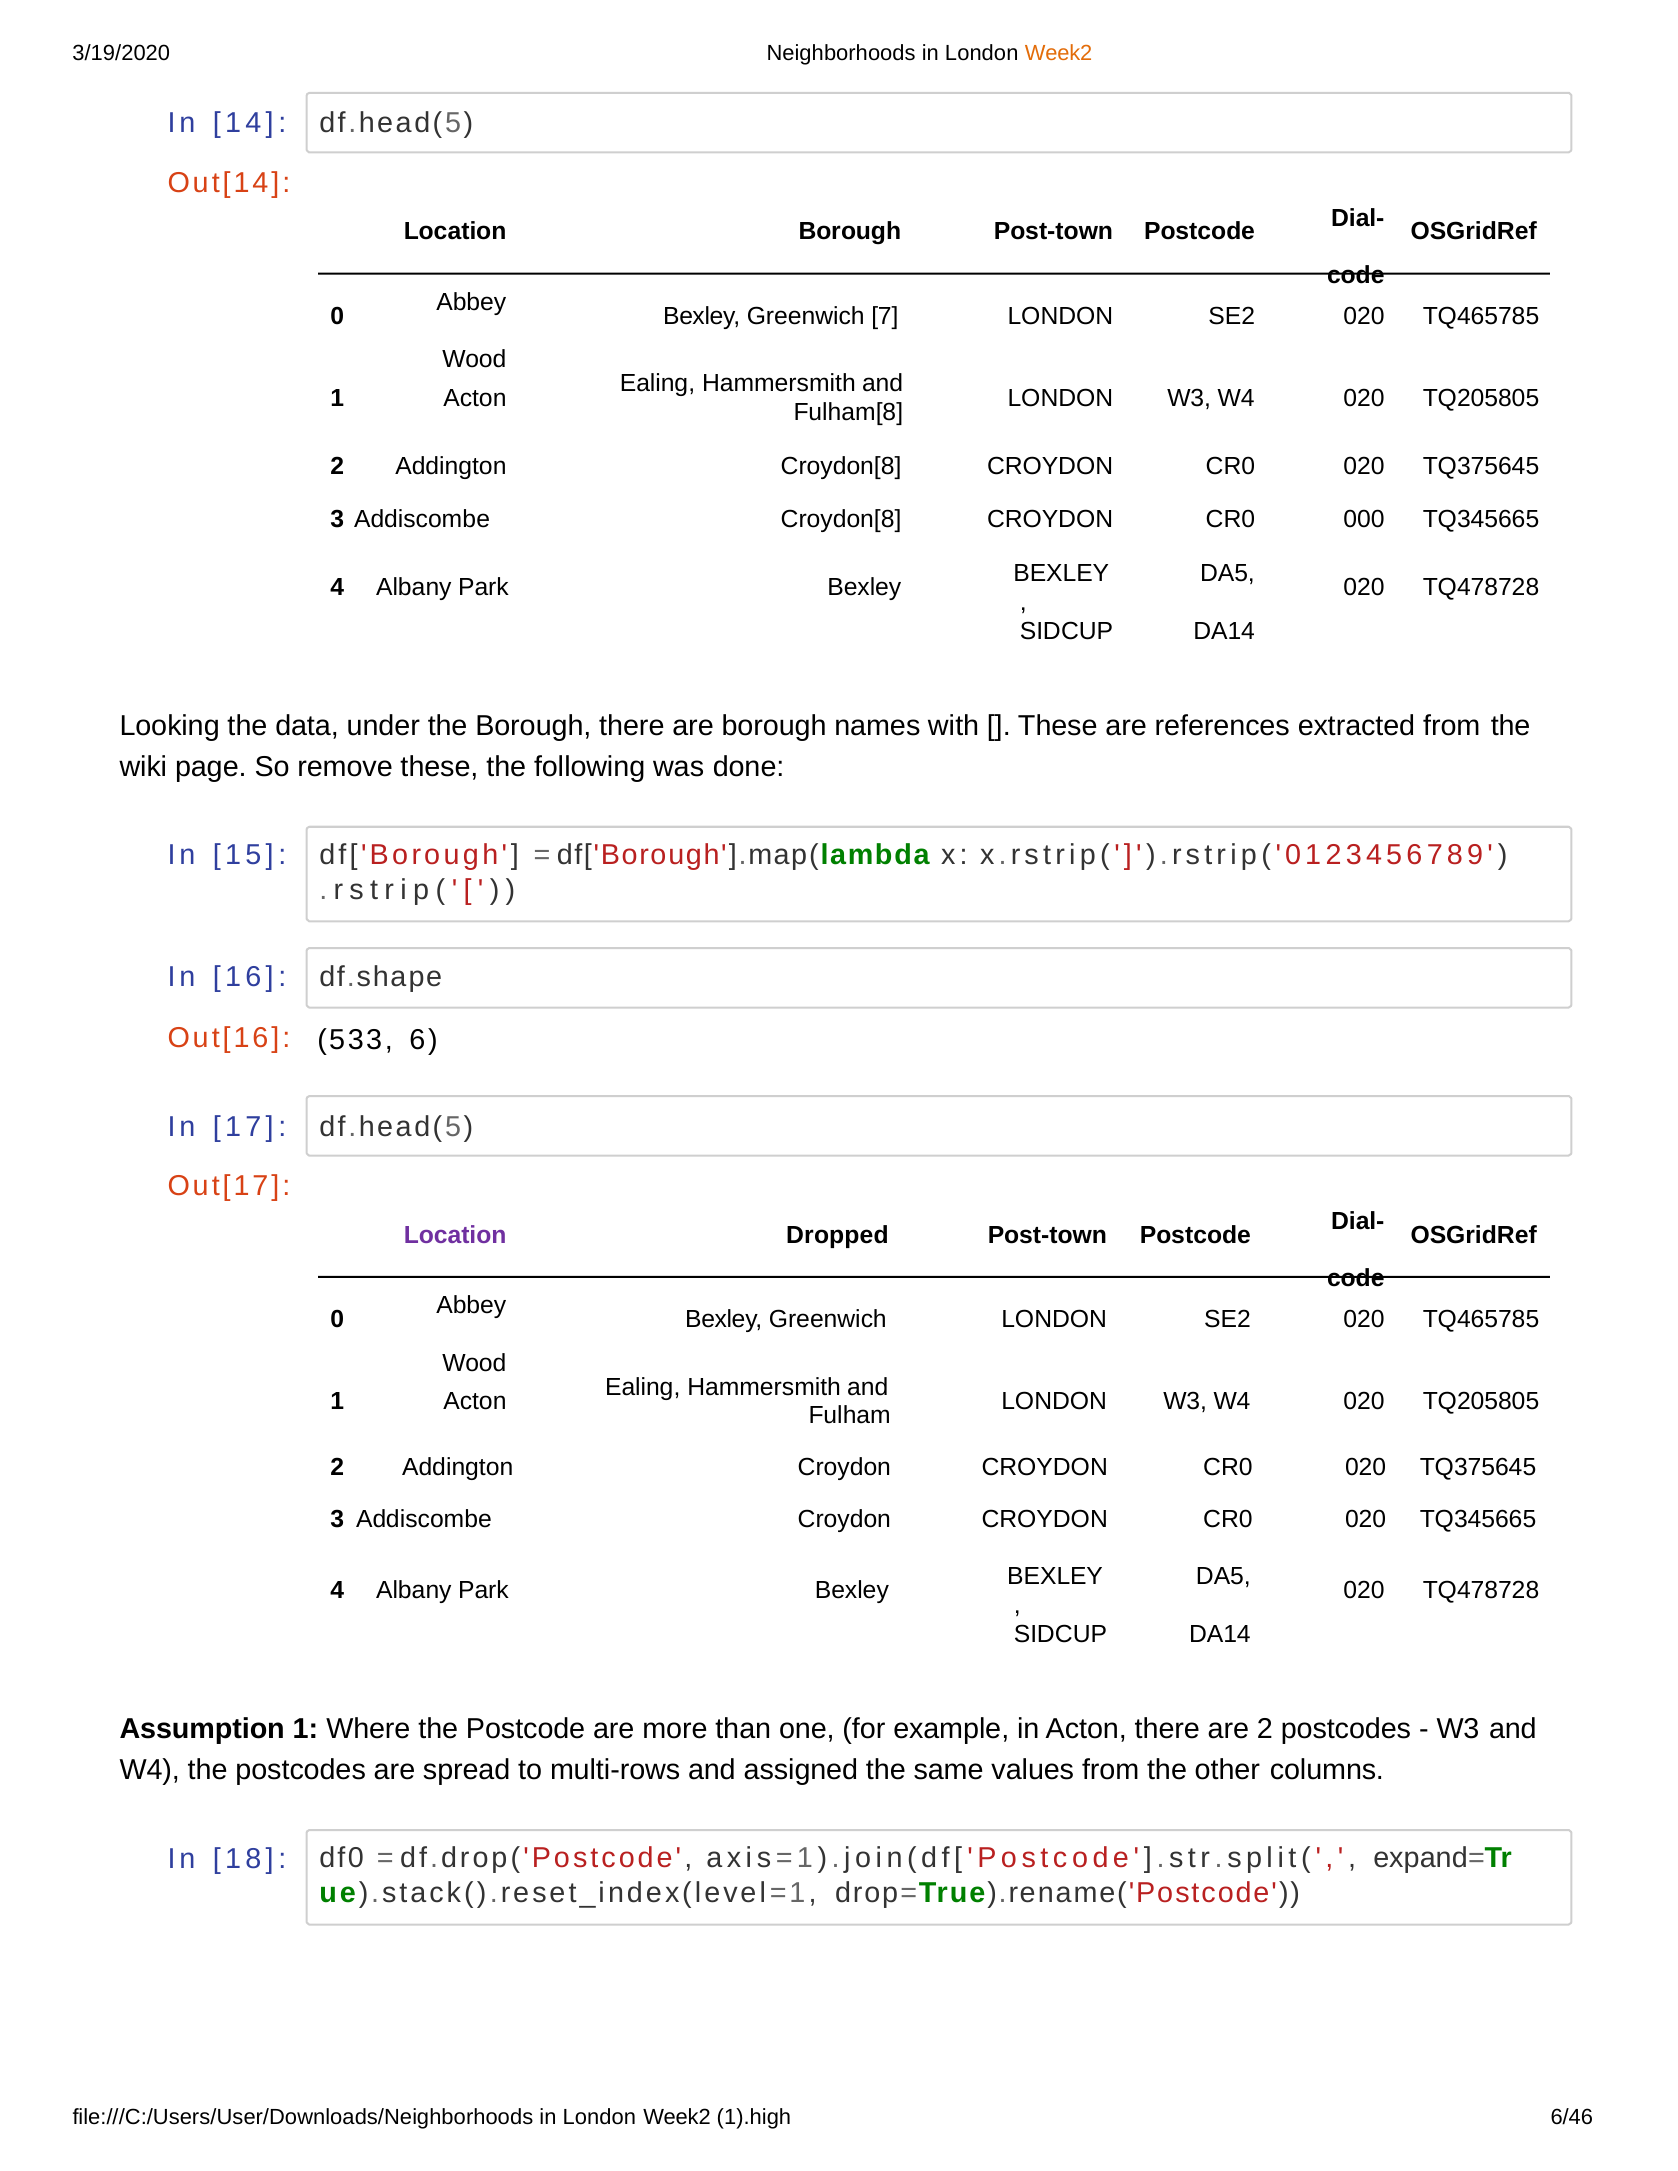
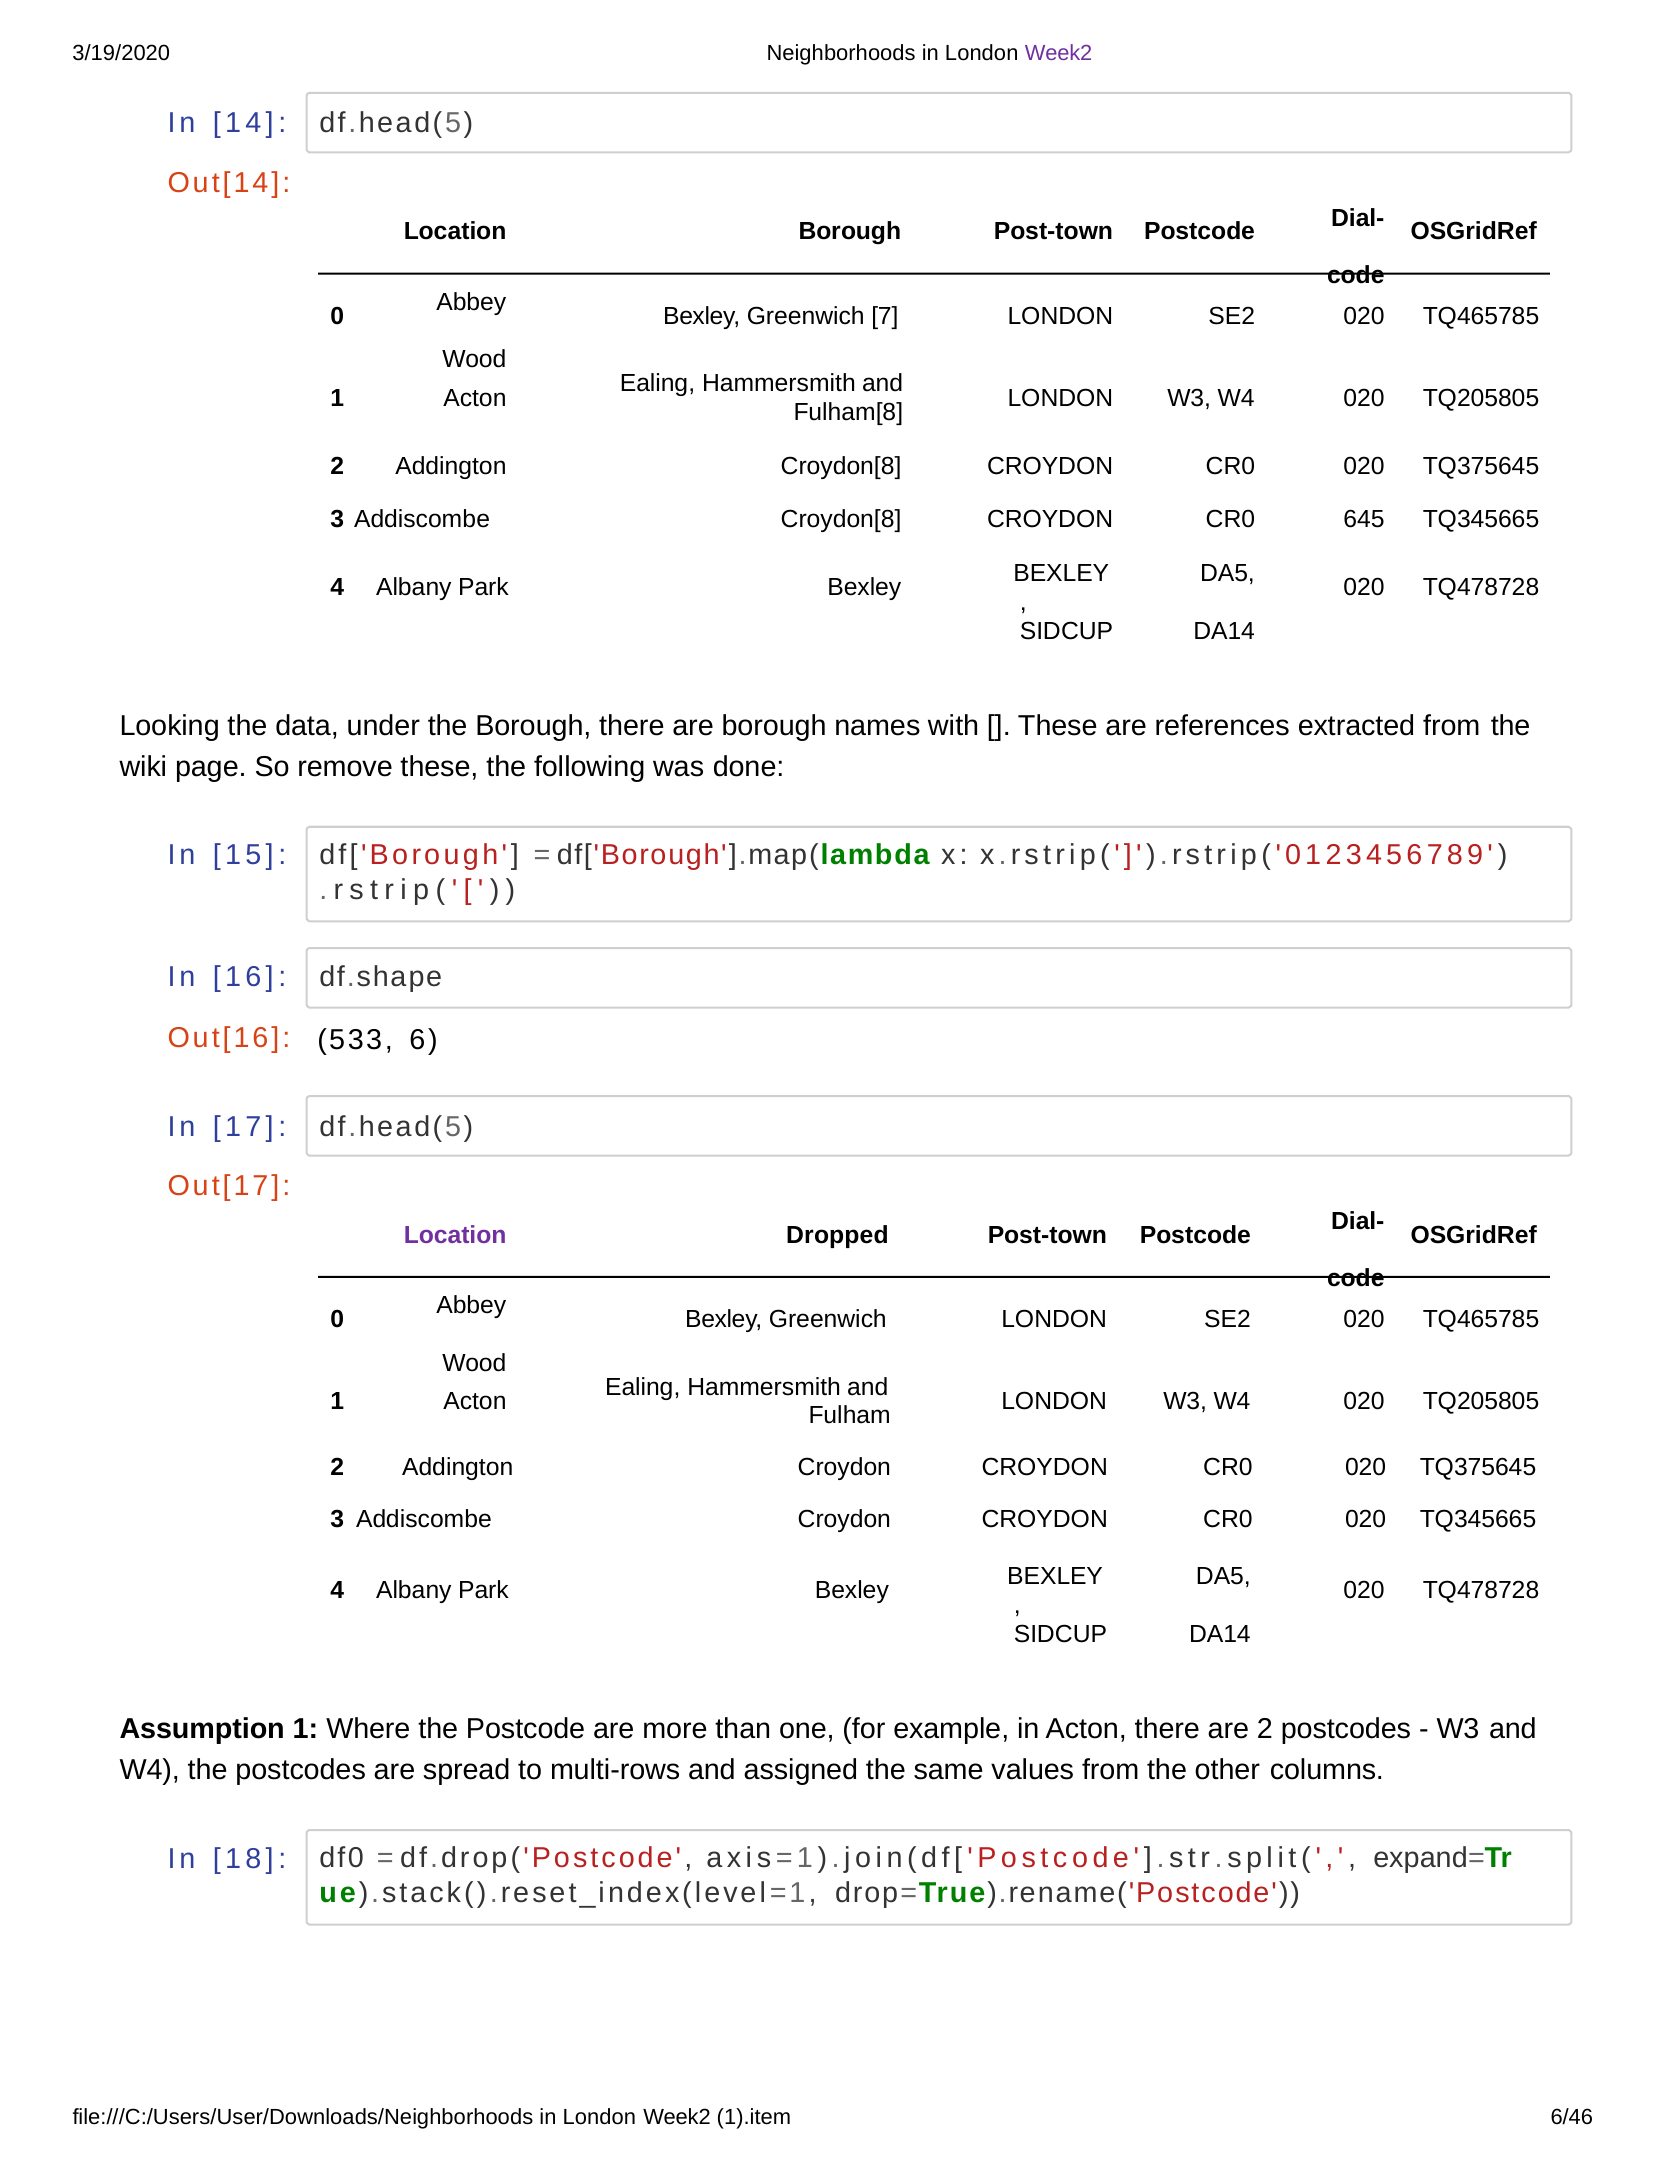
Week2 at (1059, 53) colour: orange -> purple
000: 000 -> 645
1).high: 1).high -> 1).item
